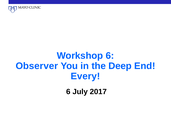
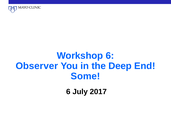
Every: Every -> Some
